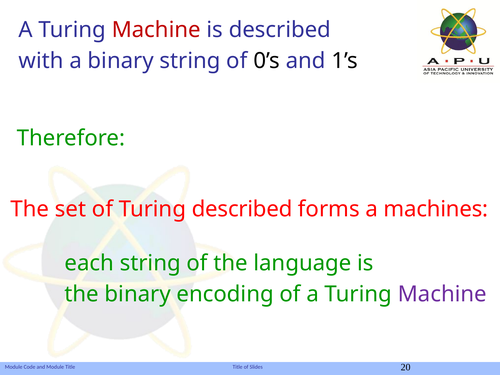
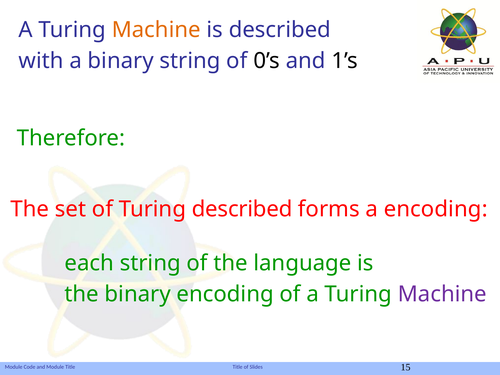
Machine at (156, 30) colour: red -> orange
a machines: machines -> encoding
20: 20 -> 15
